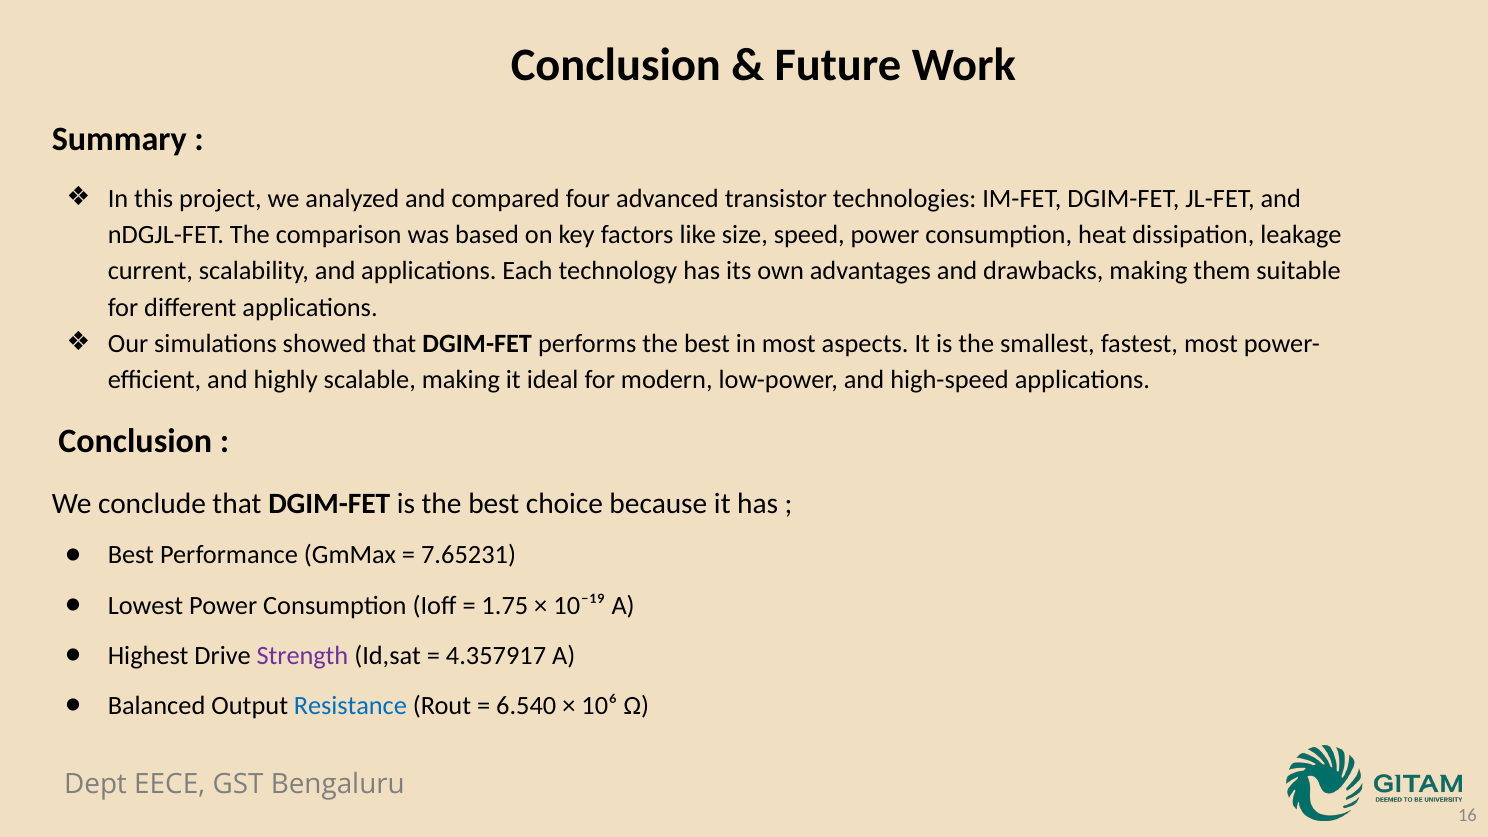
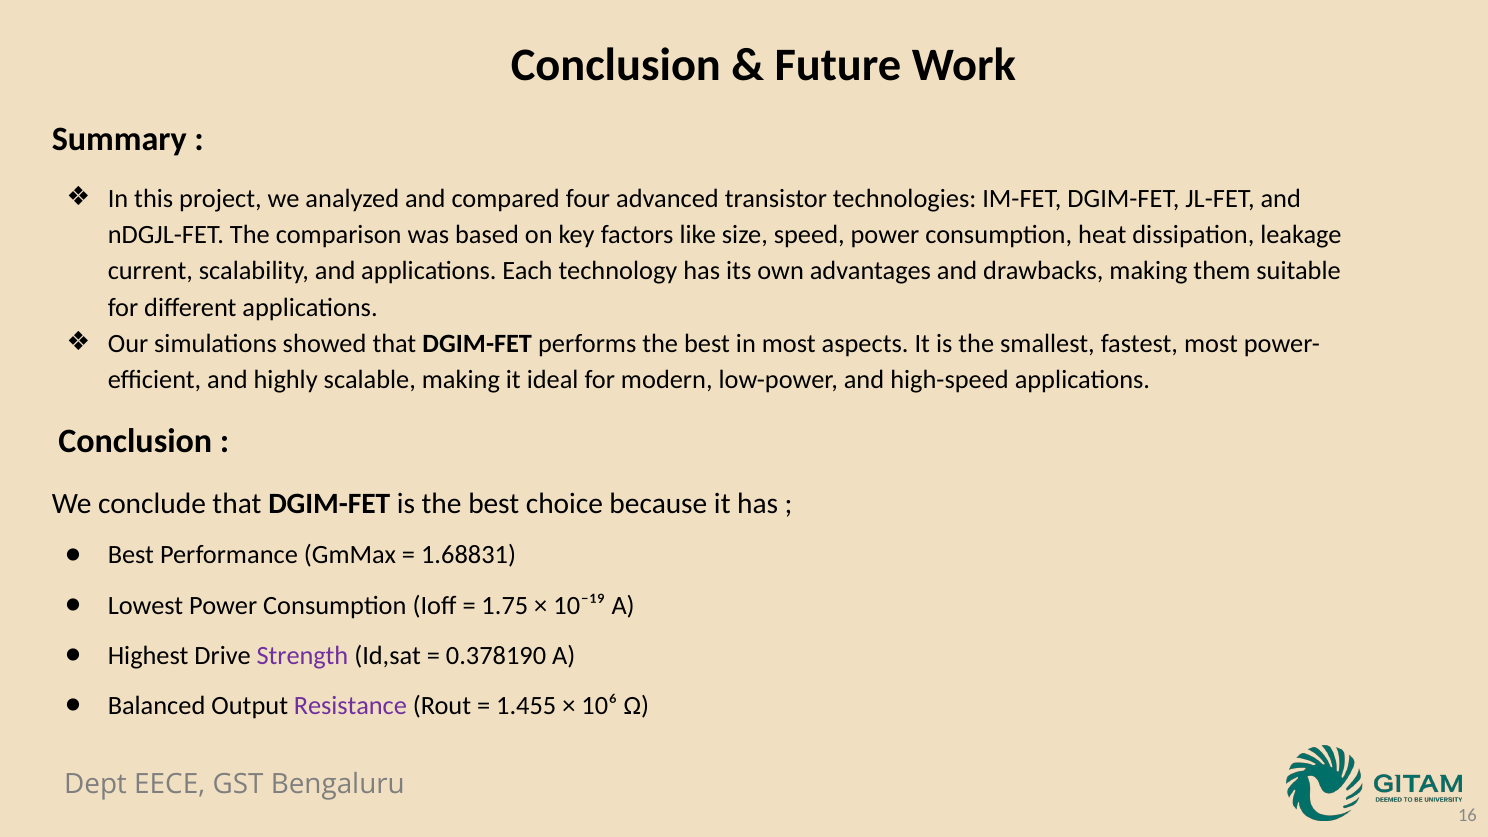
7.65231: 7.65231 -> 1.68831
4.357917: 4.357917 -> 0.378190
Resistance colour: blue -> purple
6.540: 6.540 -> 1.455
